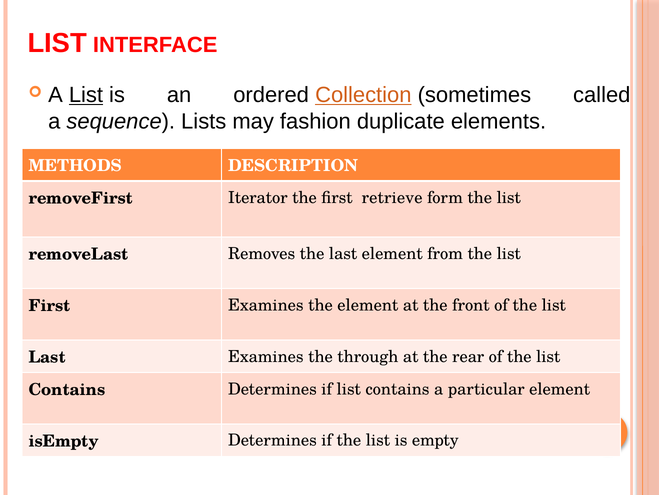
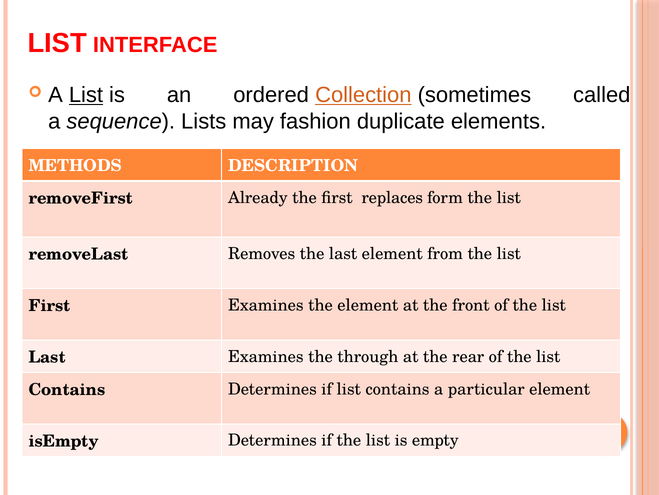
Iterator: Iterator -> Already
retrieve: retrieve -> replaces
